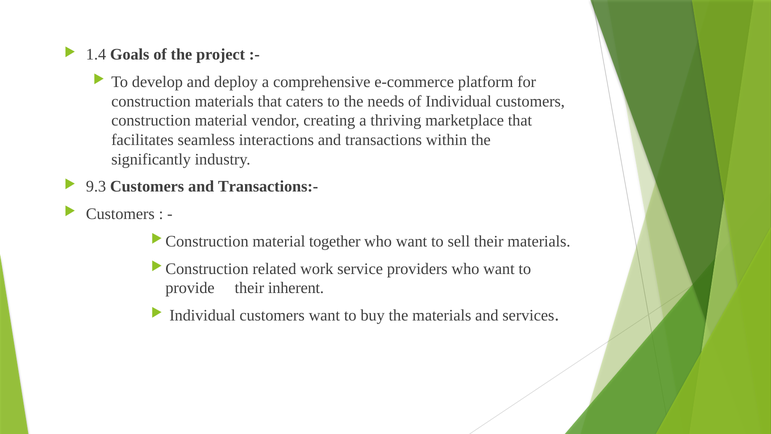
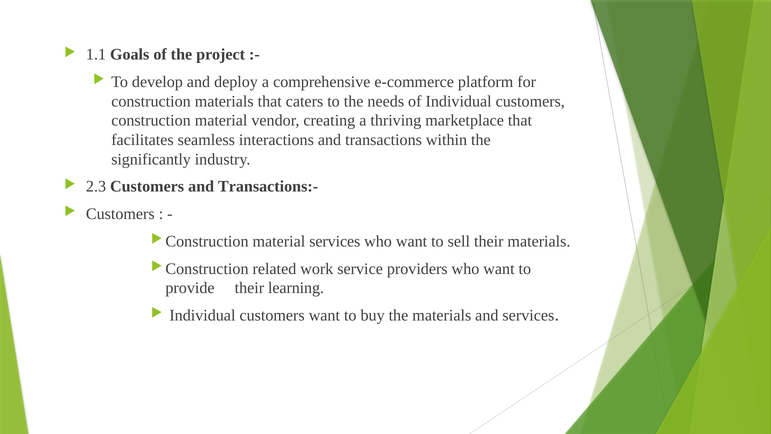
1.4: 1.4 -> 1.1
9.3: 9.3 -> 2.3
material together: together -> services
inherent: inherent -> learning
